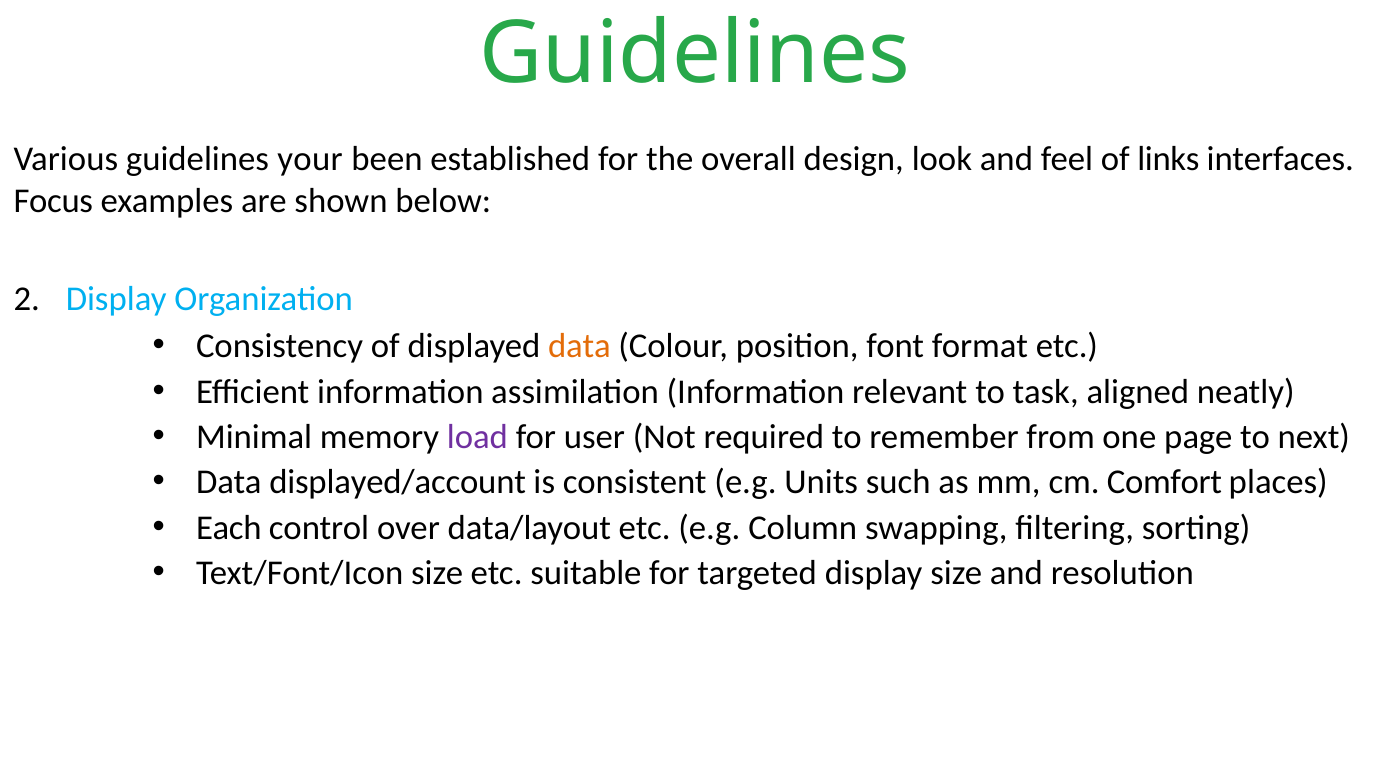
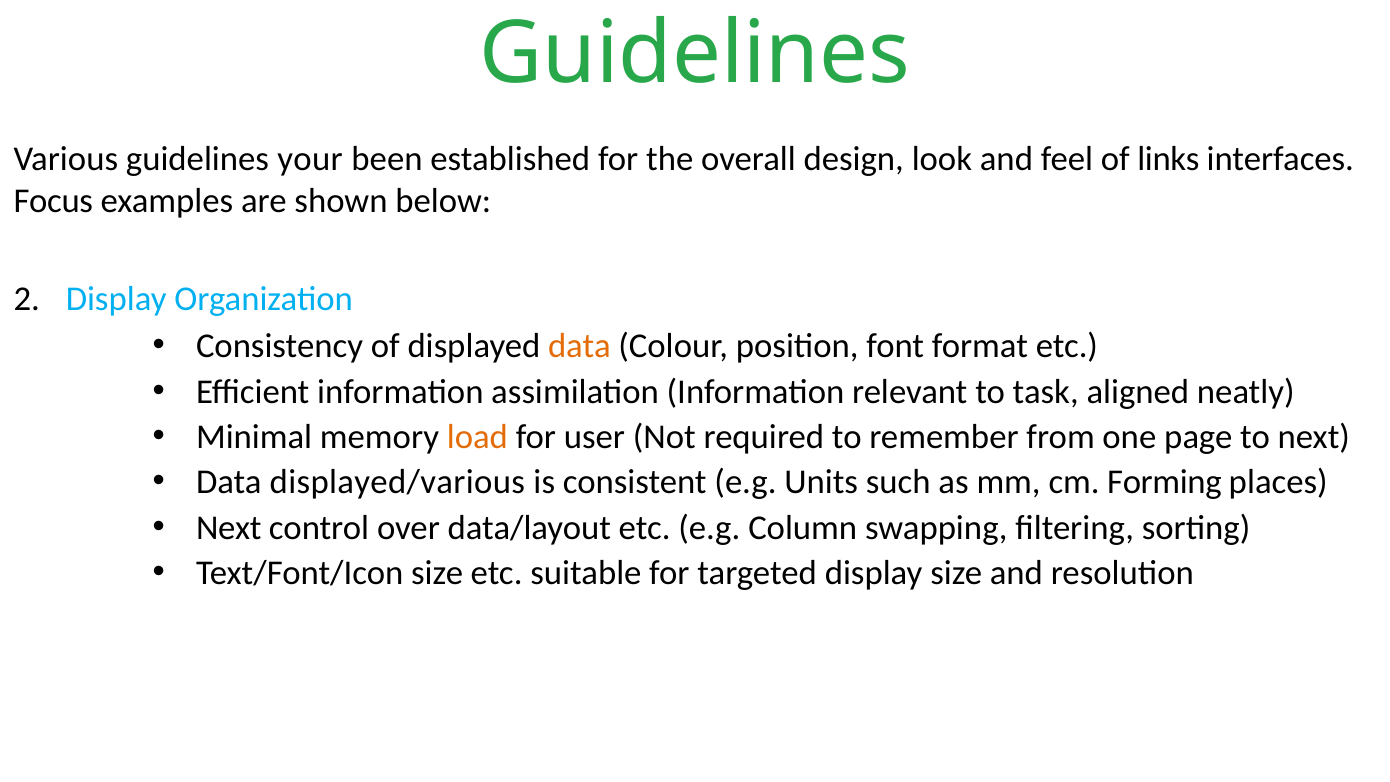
load colour: purple -> orange
displayed/account: displayed/account -> displayed/various
Comfort: Comfort -> Forming
Each at (229, 528): Each -> Next
